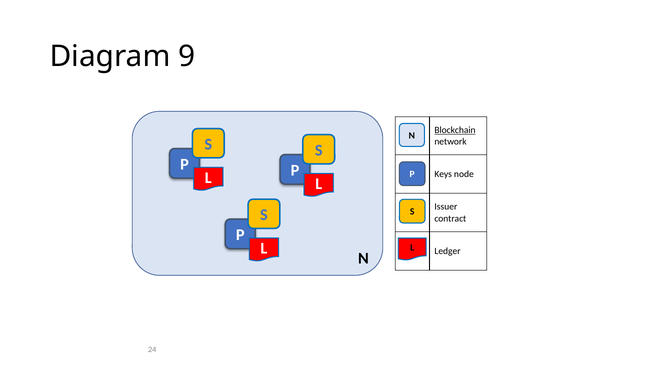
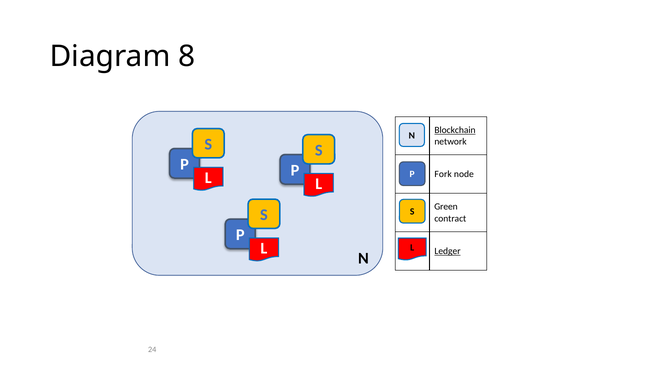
9: 9 -> 8
Keys: Keys -> Fork
Issuer: Issuer -> Green
Ledger underline: none -> present
